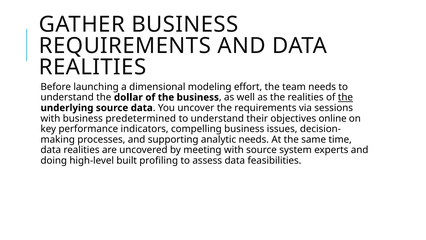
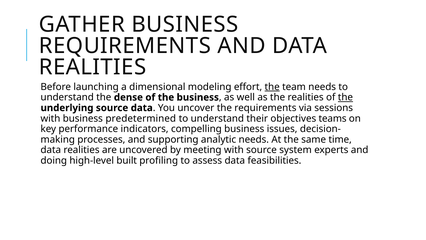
the at (272, 87) underline: none -> present
dollar: dollar -> dense
online: online -> teams
